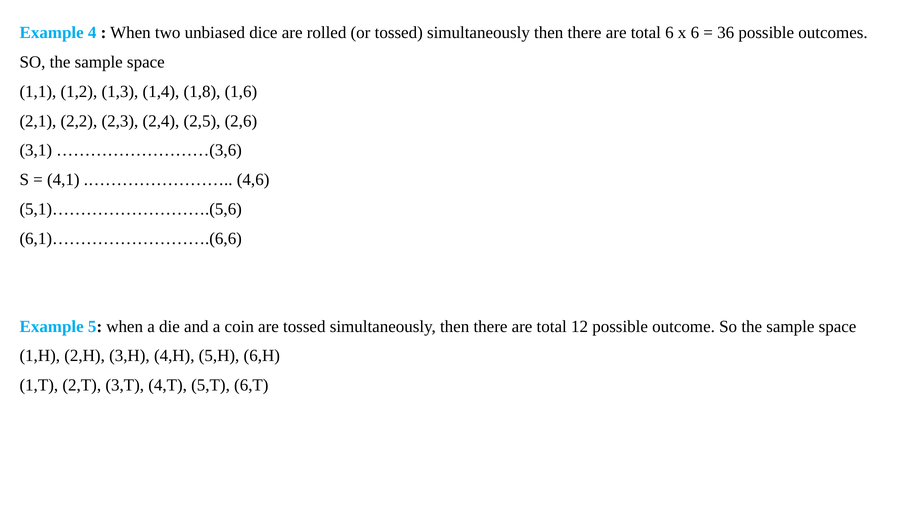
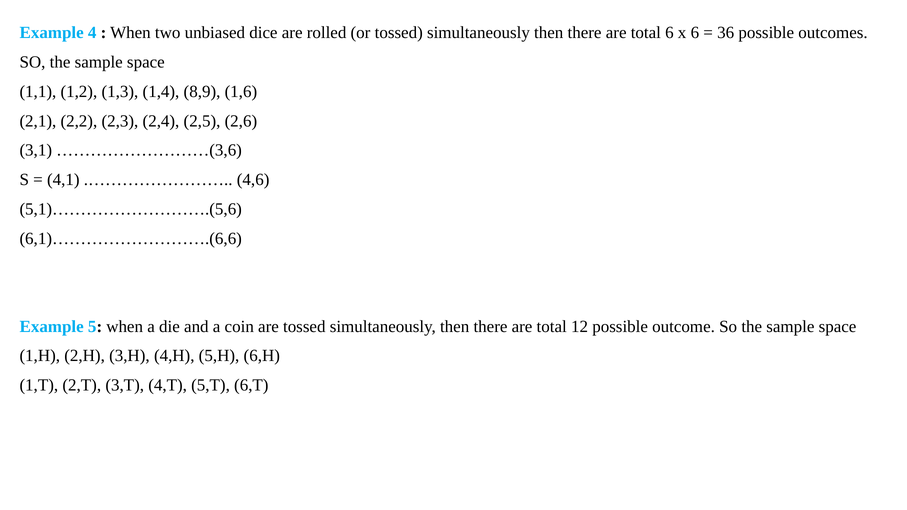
1,8: 1,8 -> 8,9
